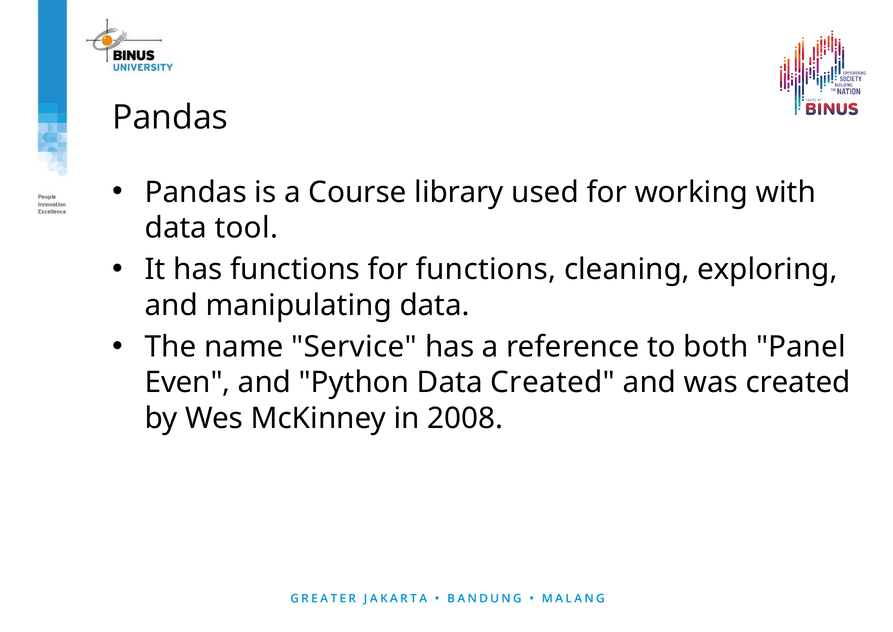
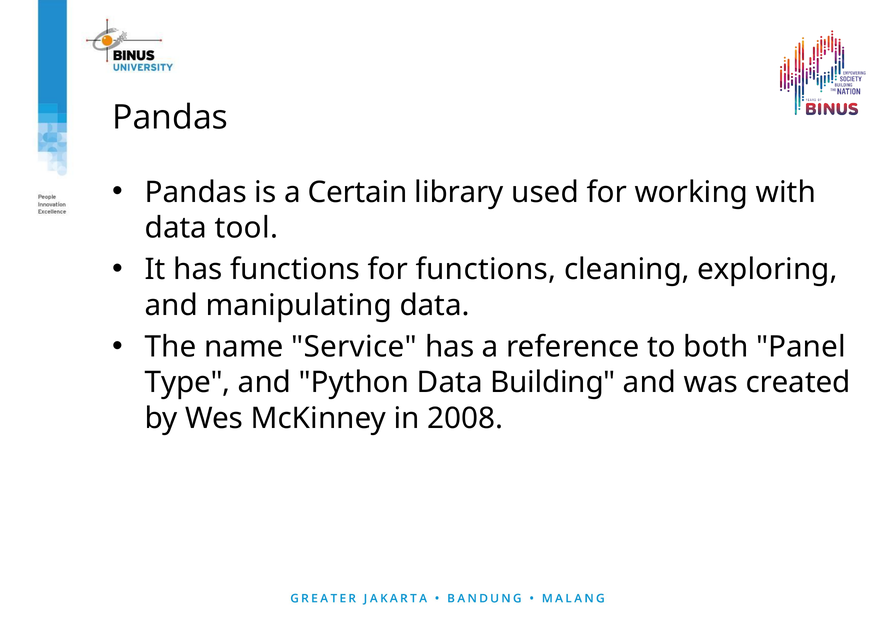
Course: Course -> Certain
Even: Even -> Type
Data Created: Created -> Building
